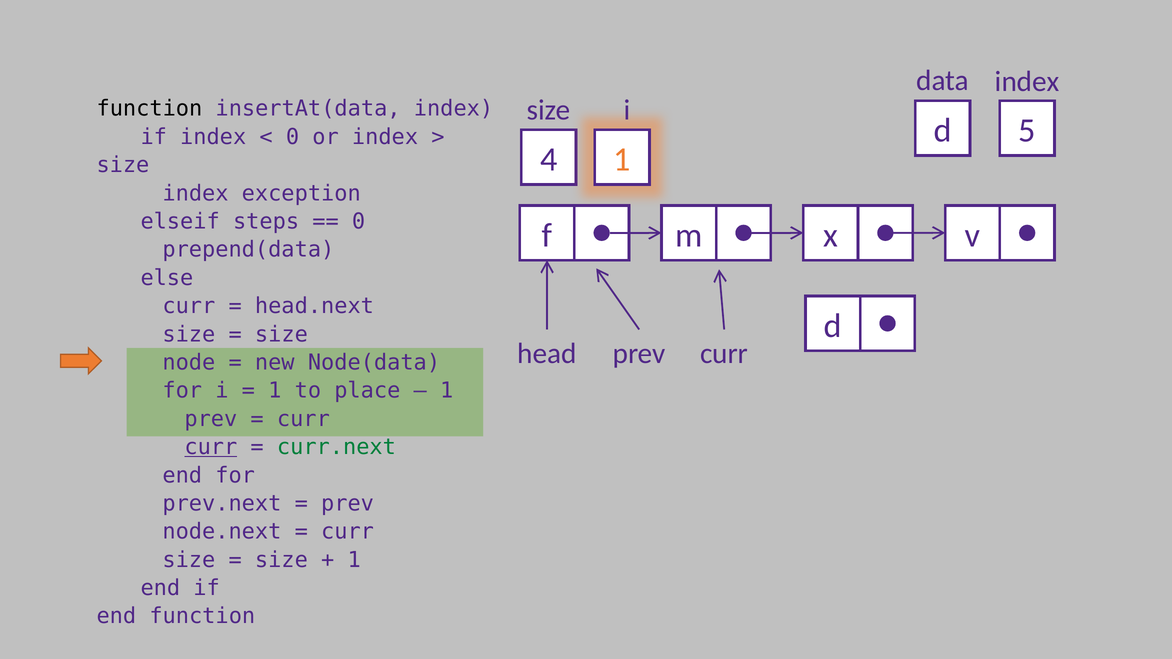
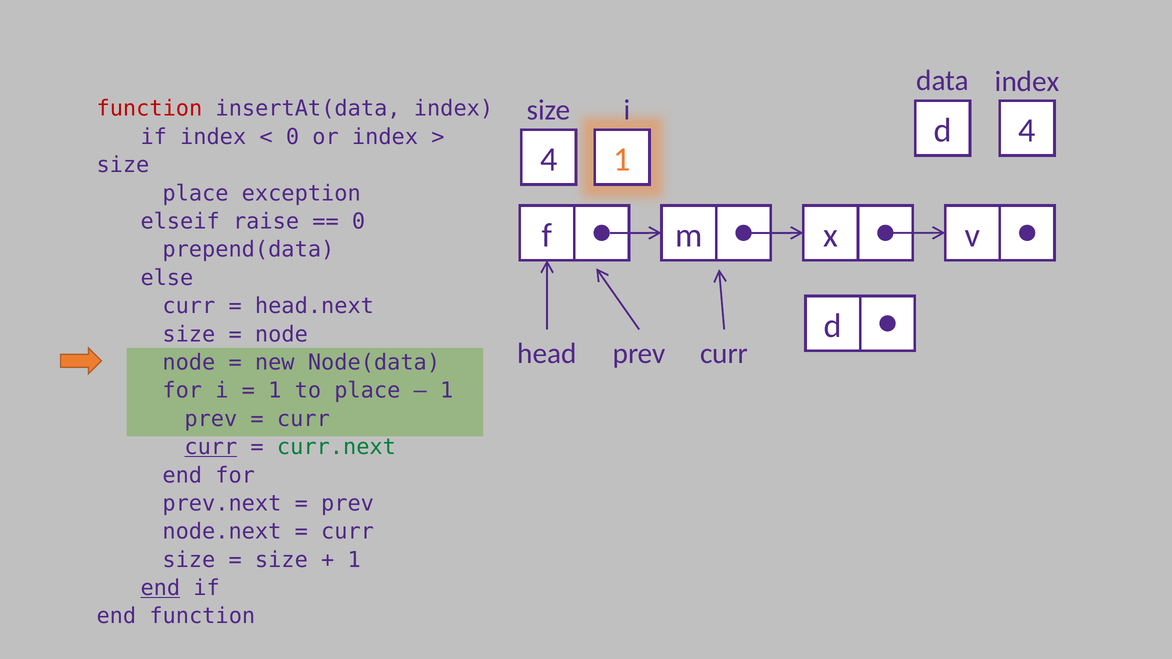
function at (149, 109) colour: black -> red
d 5: 5 -> 4
index at (196, 193): index -> place
steps: steps -> raise
size at (281, 334): size -> node
end at (160, 588) underline: none -> present
